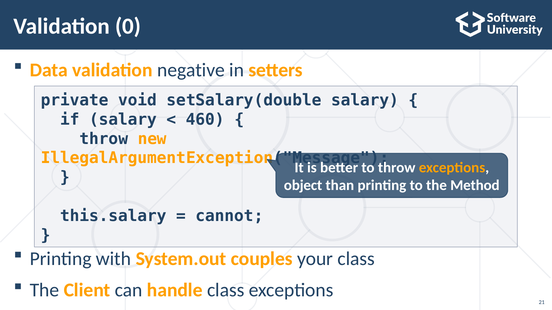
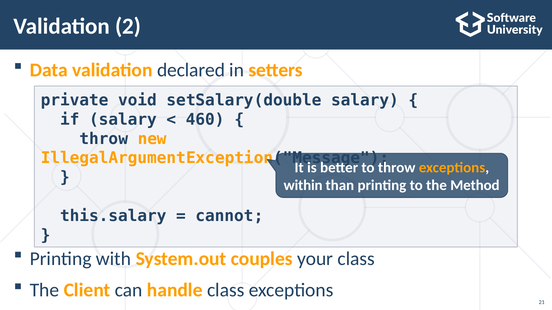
0: 0 -> 2
negative: negative -> declared
object: object -> within
